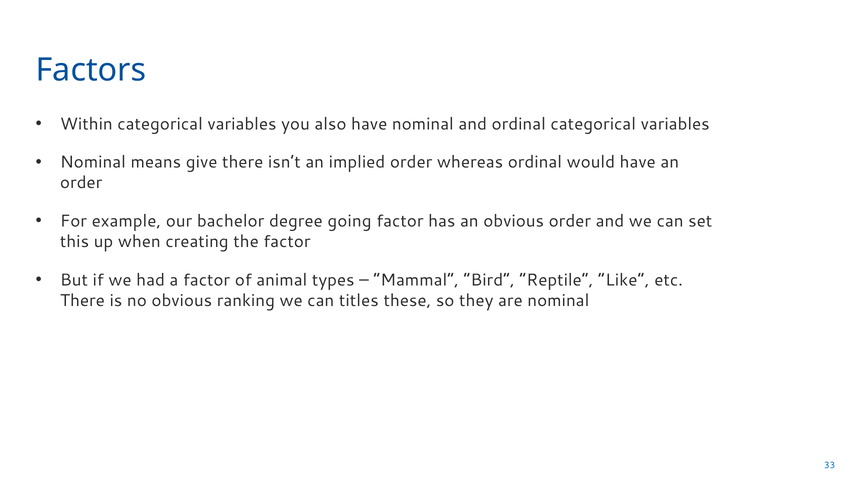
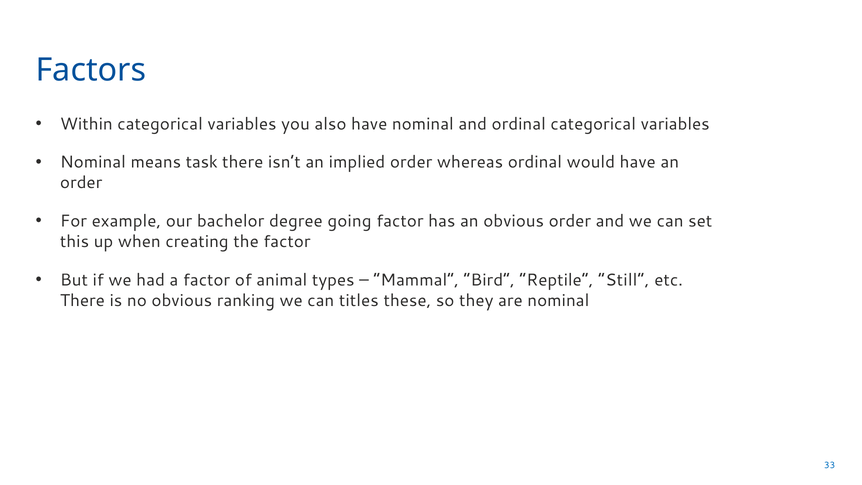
give: give -> task
Like: Like -> Still
